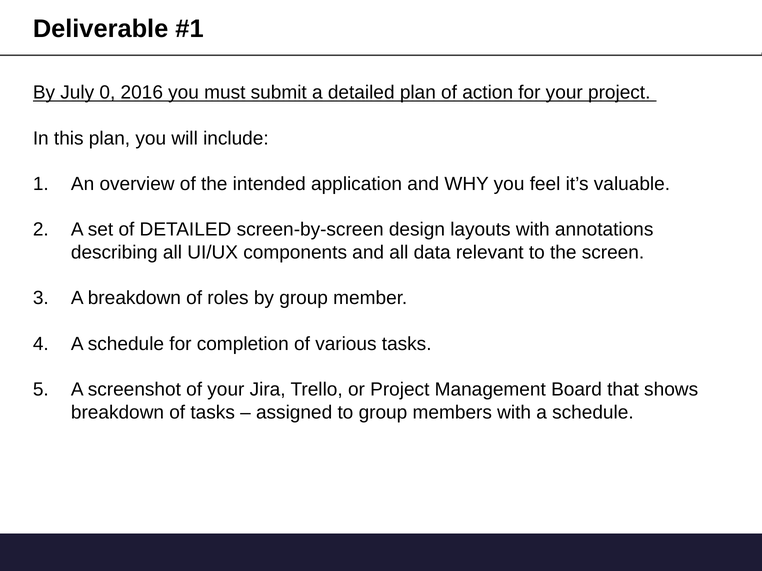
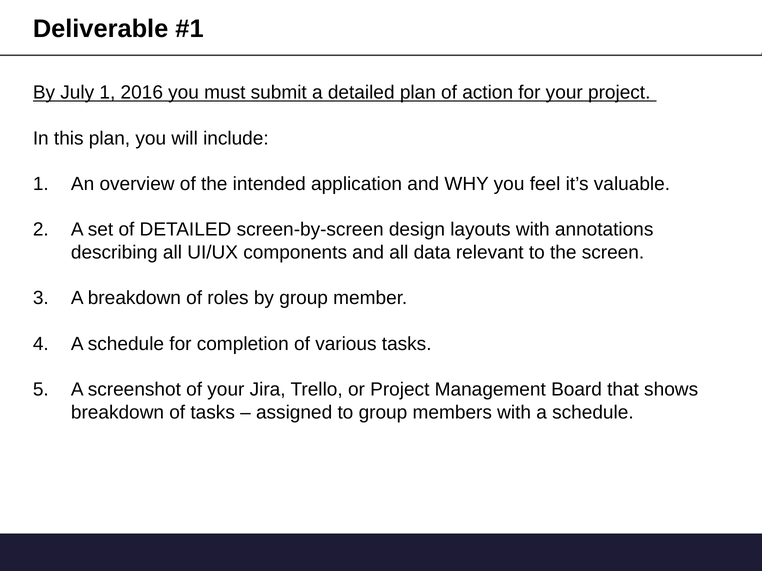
July 0: 0 -> 1
